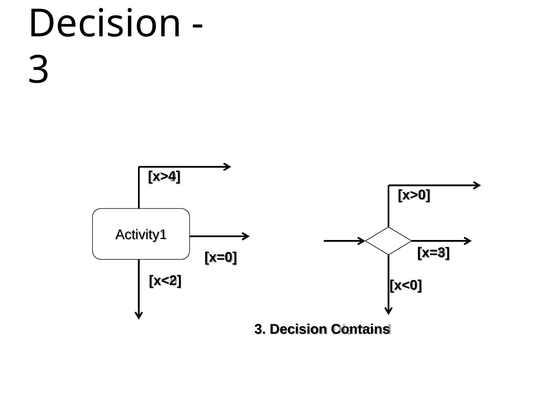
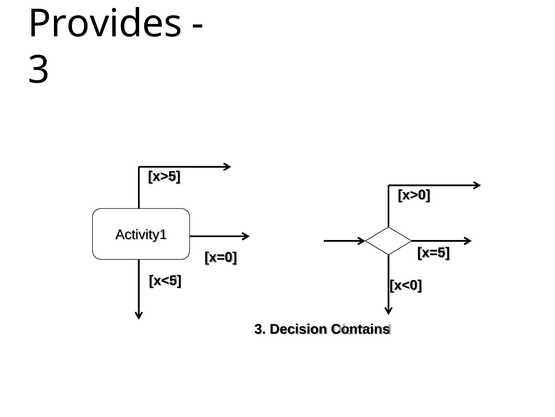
Decision at (105, 24): Decision -> Provides
x>4: x>4 -> x>5
x=3: x=3 -> x=5
x<2: x<2 -> x<5
